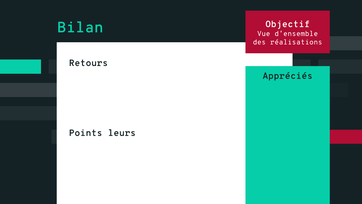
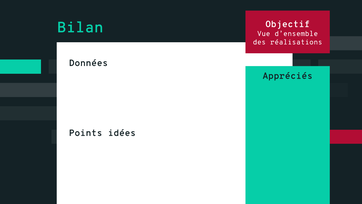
Retours: Retours -> Données
leurs: leurs -> idées
